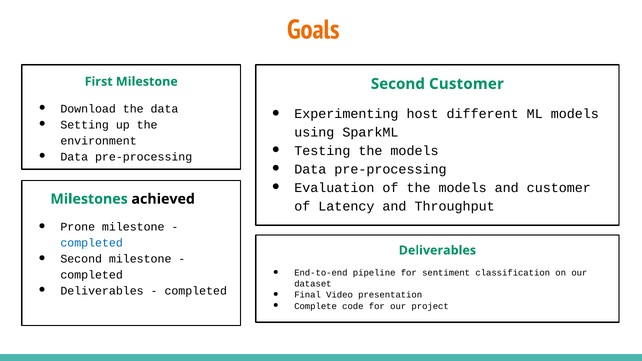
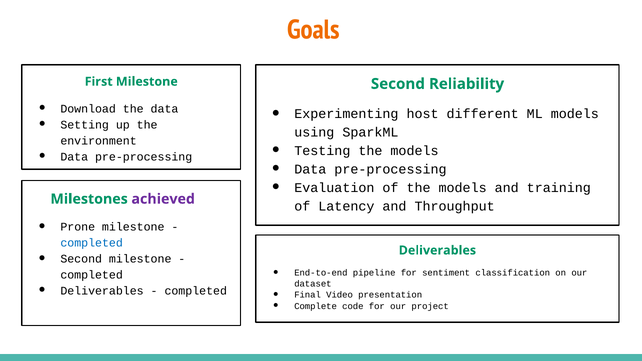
Second Customer: Customer -> Reliability
and customer: customer -> training
achieved colour: black -> purple
